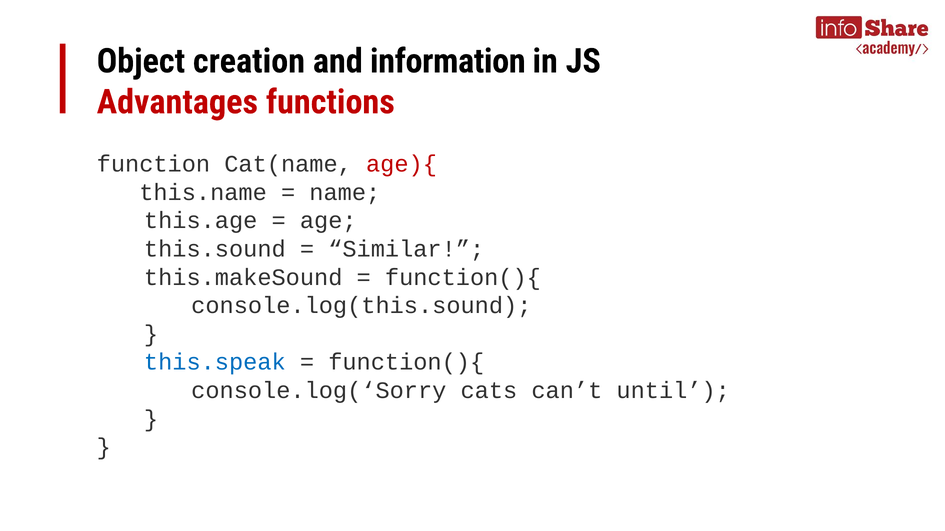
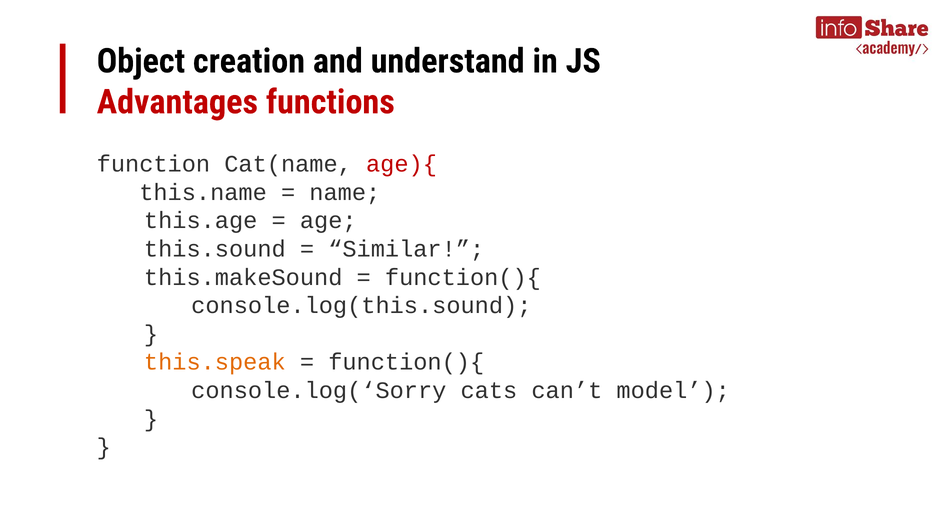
information: information -> understand
this.speak colour: blue -> orange
until: until -> model
